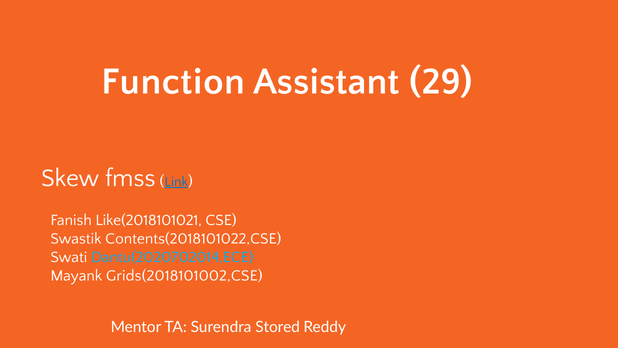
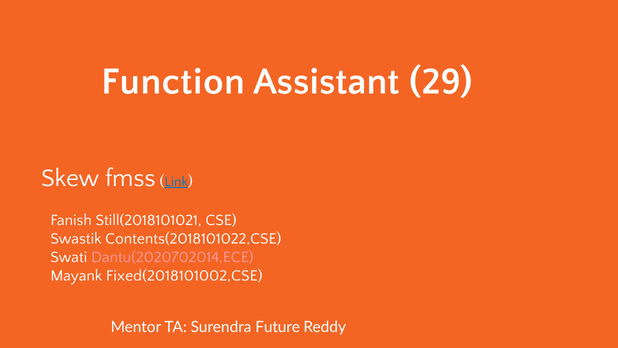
Like(2018101021: Like(2018101021 -> Still(2018101021
Dantu(2020702014,ECE colour: light blue -> pink
Grids(2018101002,CSE: Grids(2018101002,CSE -> Fixed(2018101002,CSE
Stored: Stored -> Future
